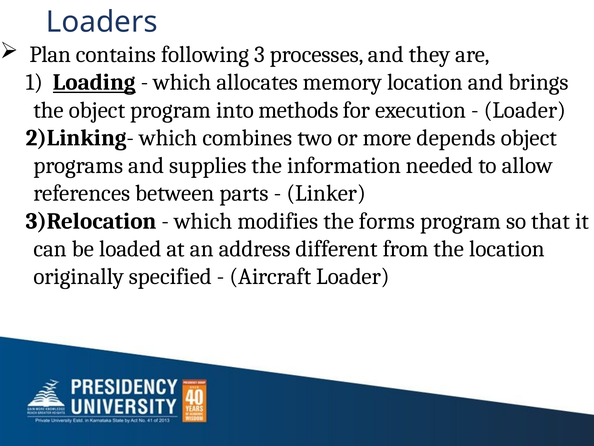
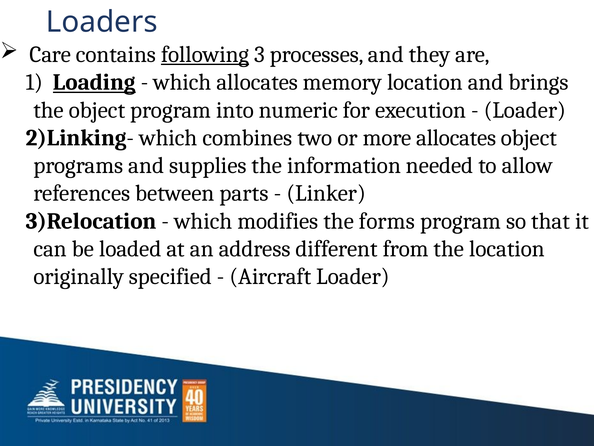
Plan: Plan -> Care
following underline: none -> present
methods: methods -> numeric
more depends: depends -> allocates
